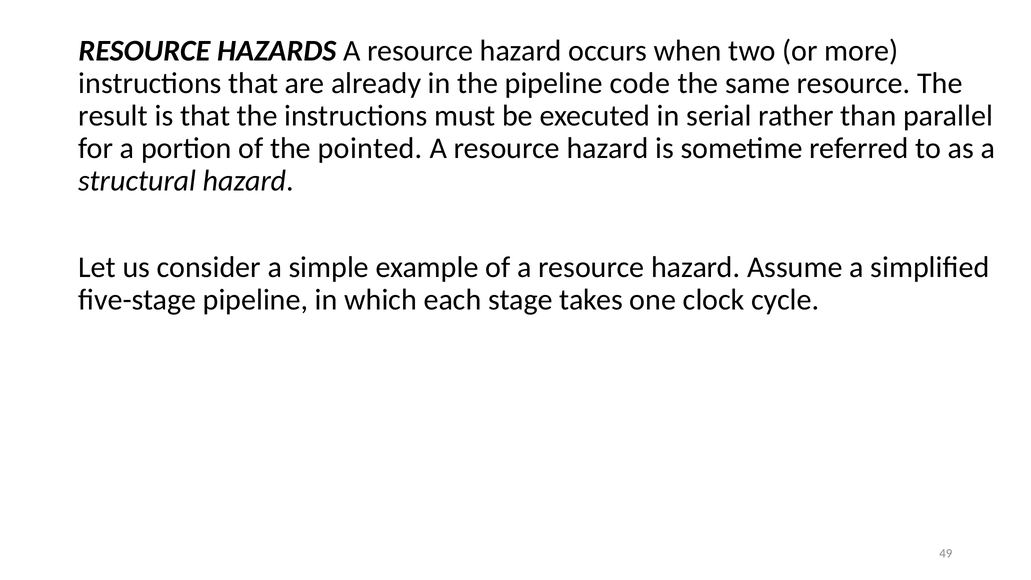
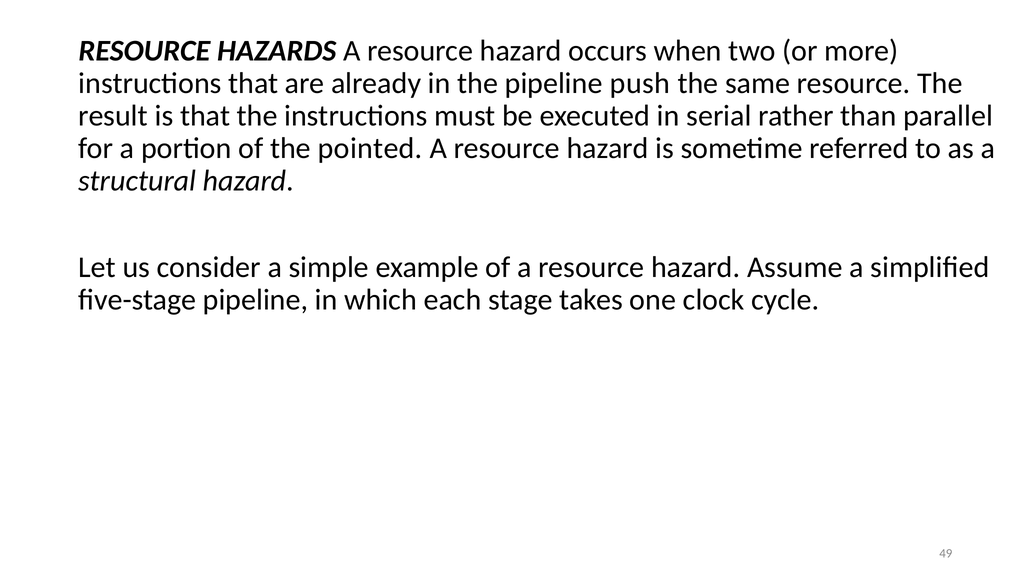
code: code -> push
